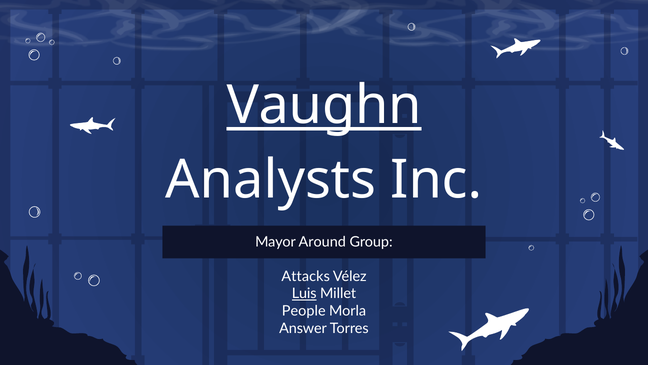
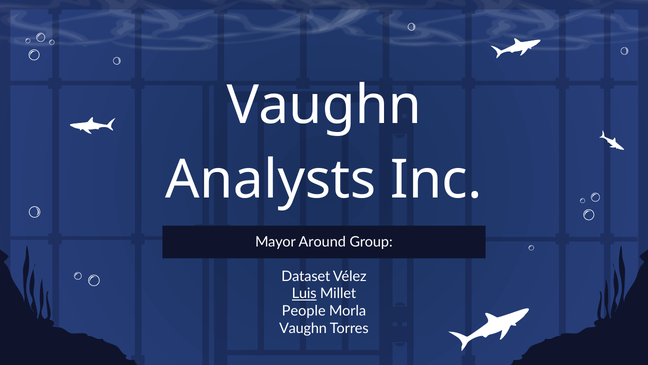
Vaughn at (324, 105) underline: present -> none
Attacks: Attacks -> Dataset
Answer at (303, 328): Answer -> Vaughn
